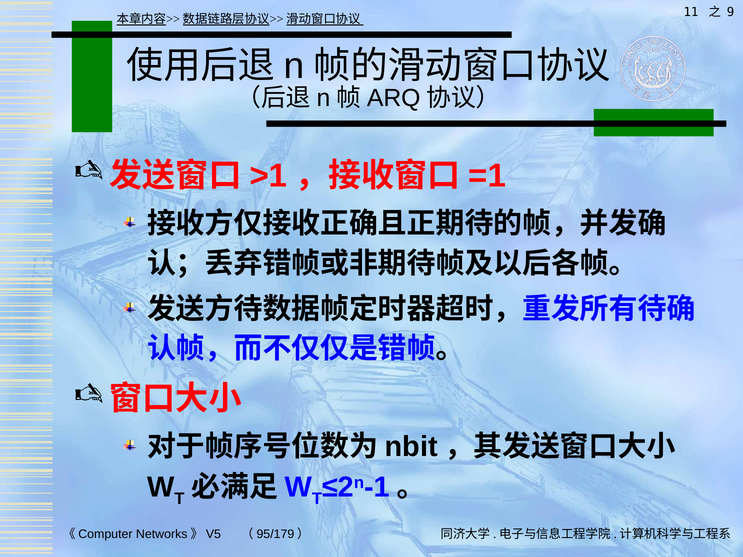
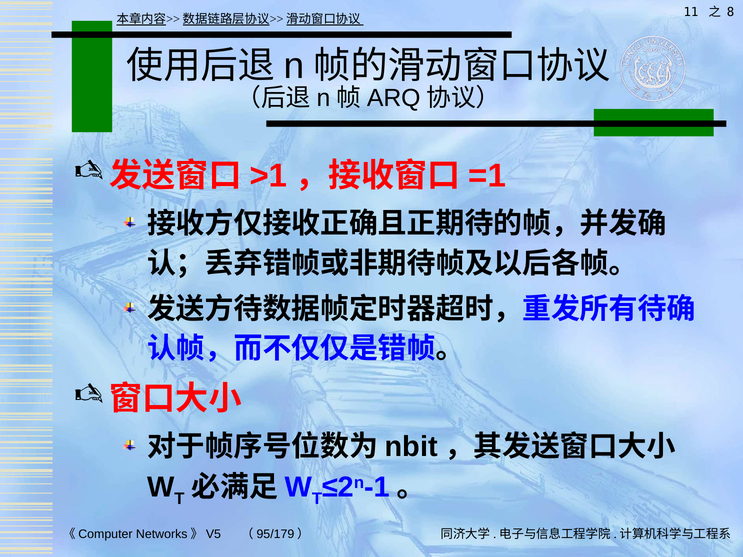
9: 9 -> 8
